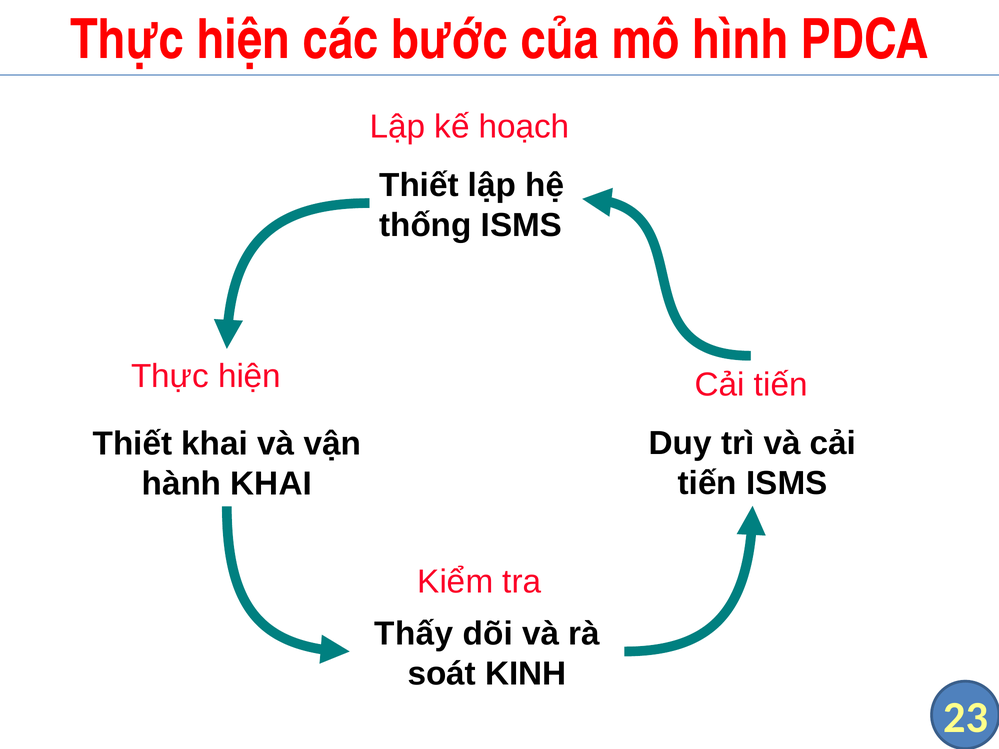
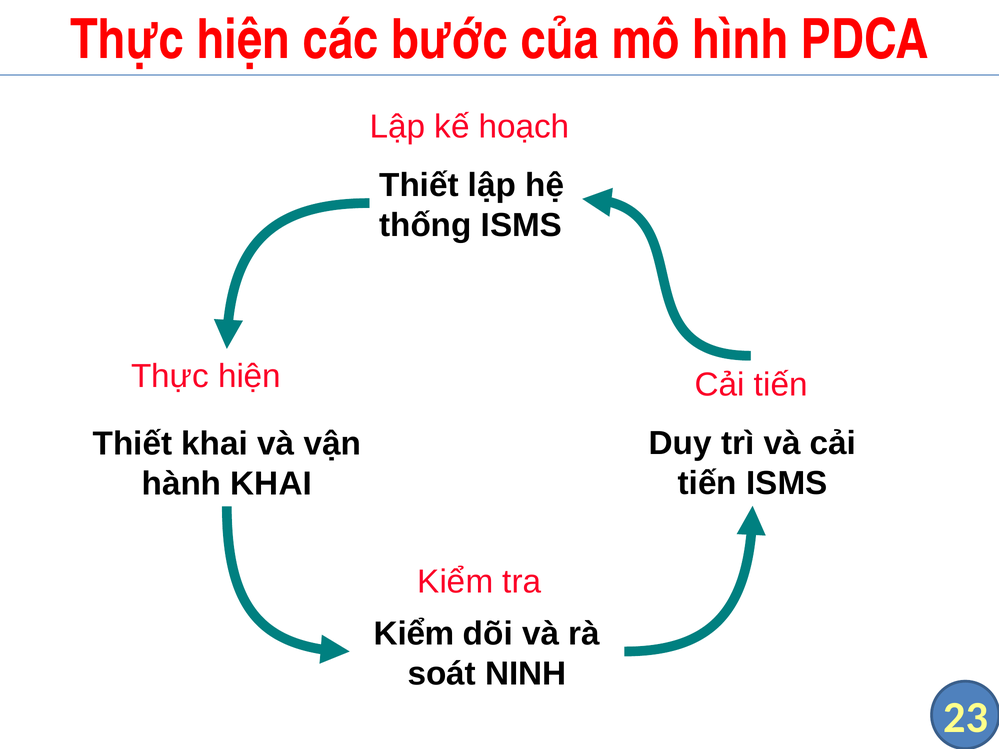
Thấy at (414, 634): Thấy -> Kiểm
KINH: KINH -> NINH
